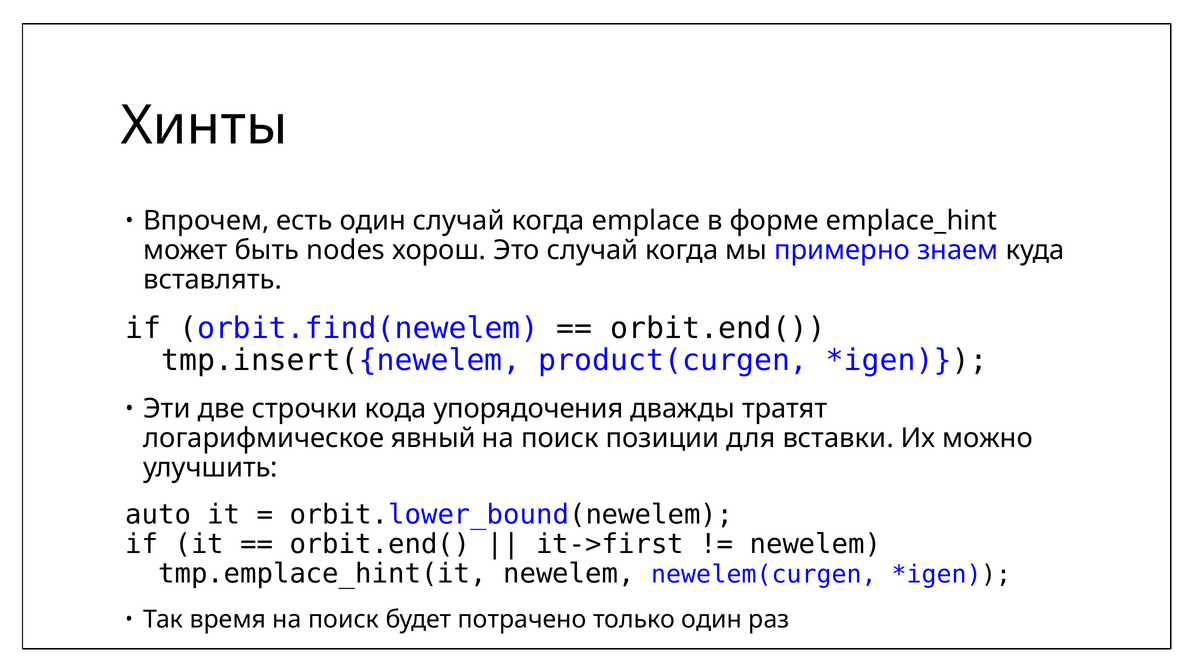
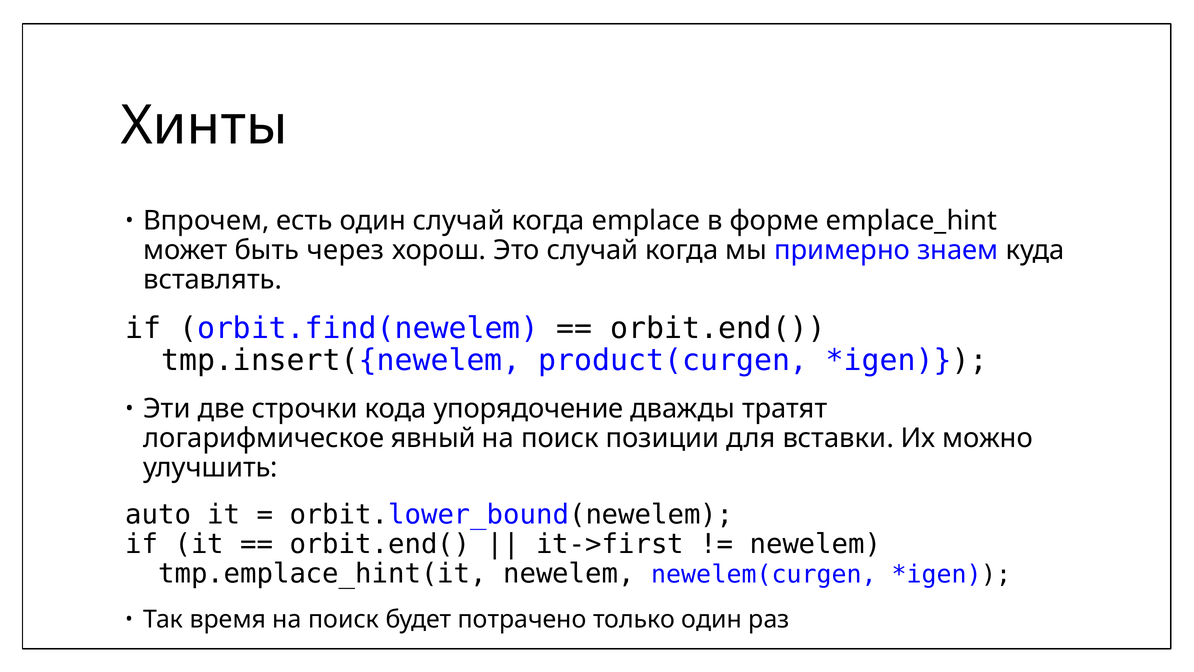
nodes: nodes -> через
упорядочения: упорядочения -> упорядочение
